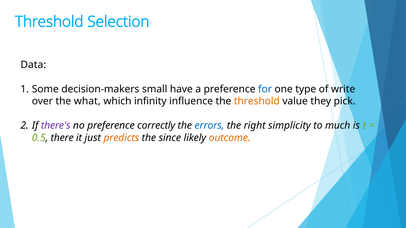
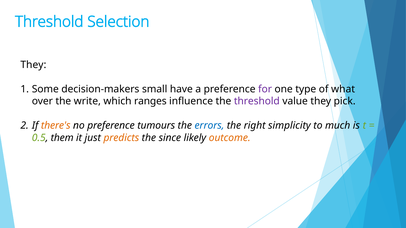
Data at (33, 65): Data -> They
for colour: blue -> purple
write: write -> what
what: what -> write
infinity: infinity -> ranges
threshold at (257, 101) colour: orange -> purple
there's colour: purple -> orange
correctly: correctly -> tumours
there: there -> them
